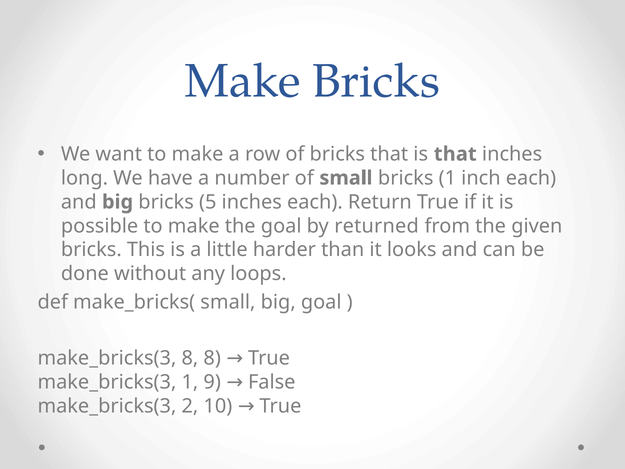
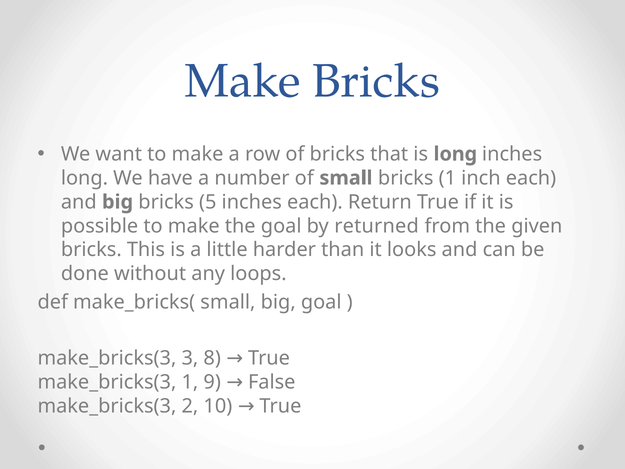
is that: that -> long
make_bricks(3 8: 8 -> 3
